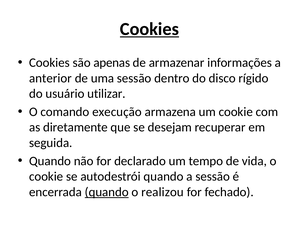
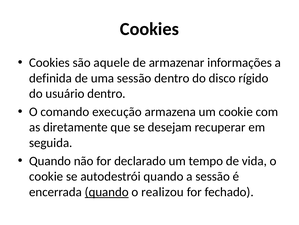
Cookies at (149, 29) underline: present -> none
apenas: apenas -> aquele
anterior: anterior -> definida
usuário utilizar: utilizar -> dentro
